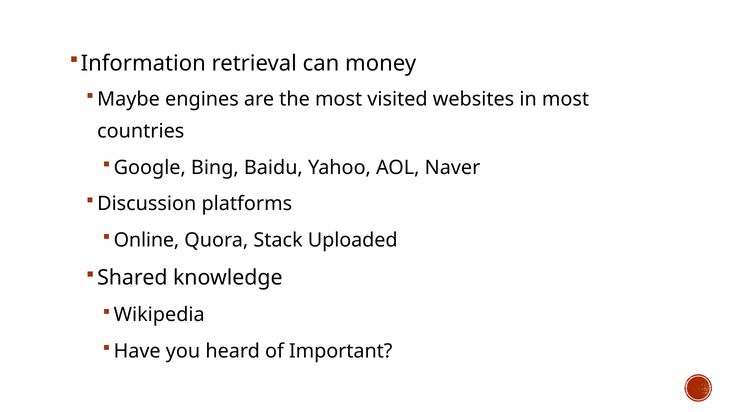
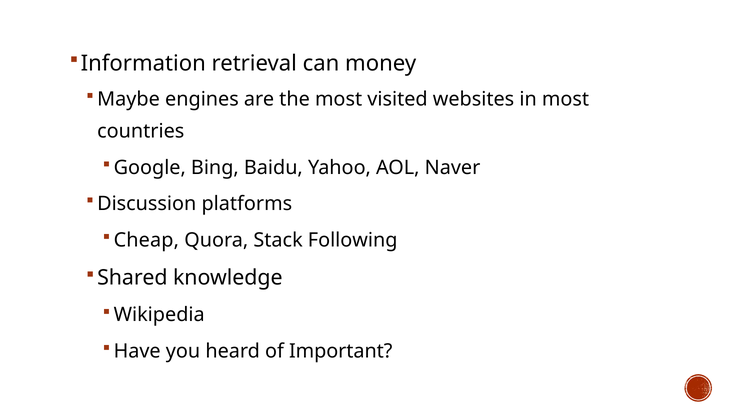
Online: Online -> Cheap
Uploaded: Uploaded -> Following
